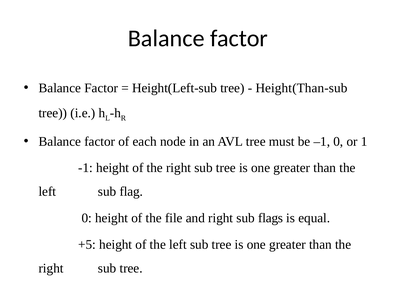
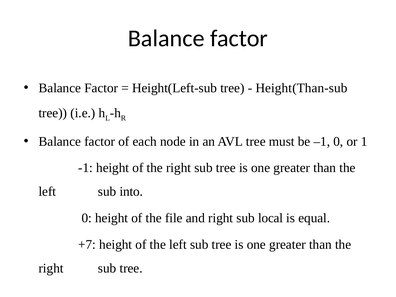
flag: flag -> into
flags: flags -> local
+5: +5 -> +7
